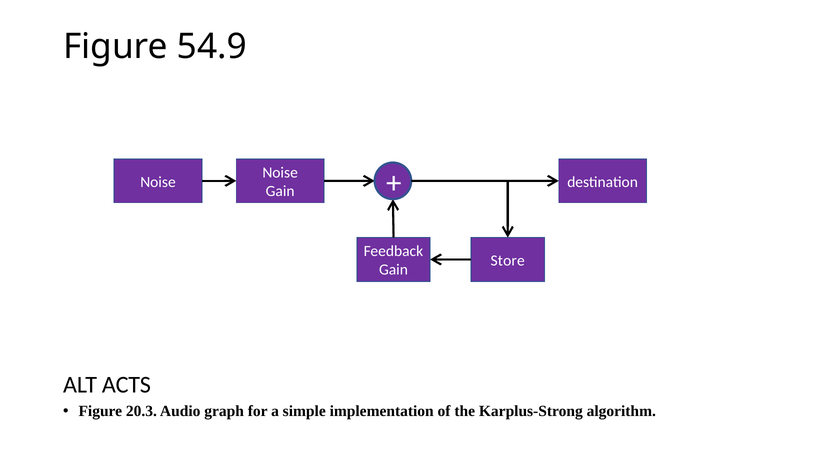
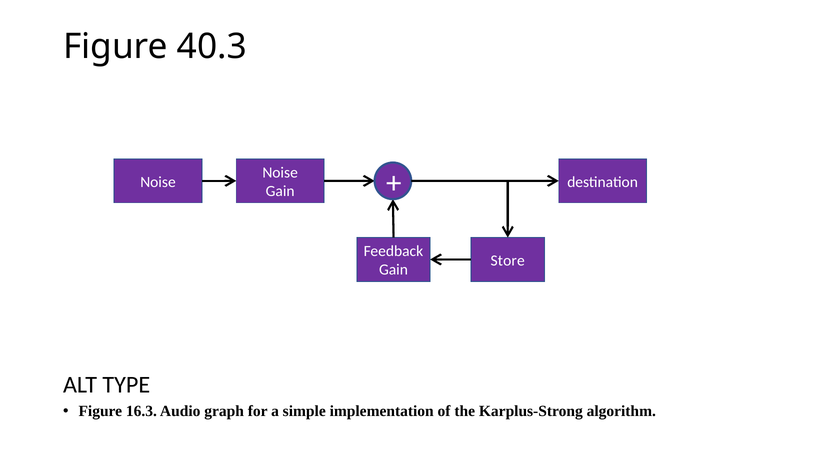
54.9: 54.9 -> 40.3
ACTS: ACTS -> TYPE
20.3: 20.3 -> 16.3
